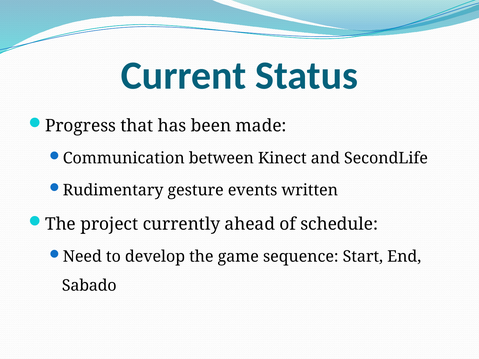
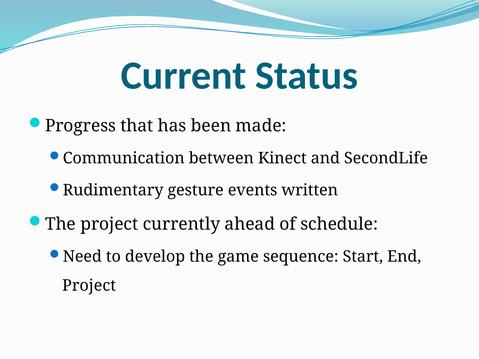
Sabado at (89, 286): Sabado -> Project
